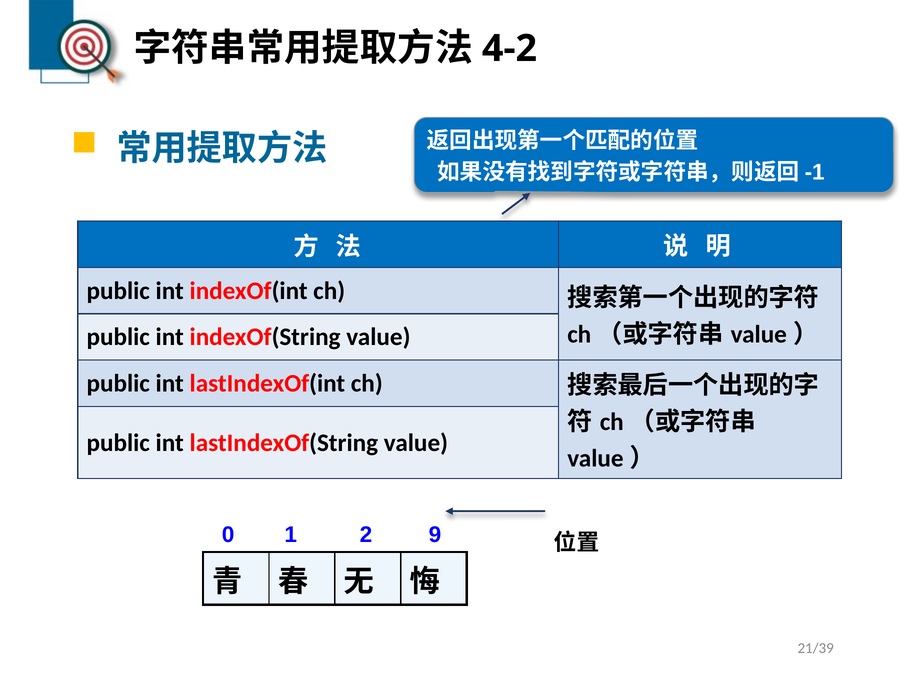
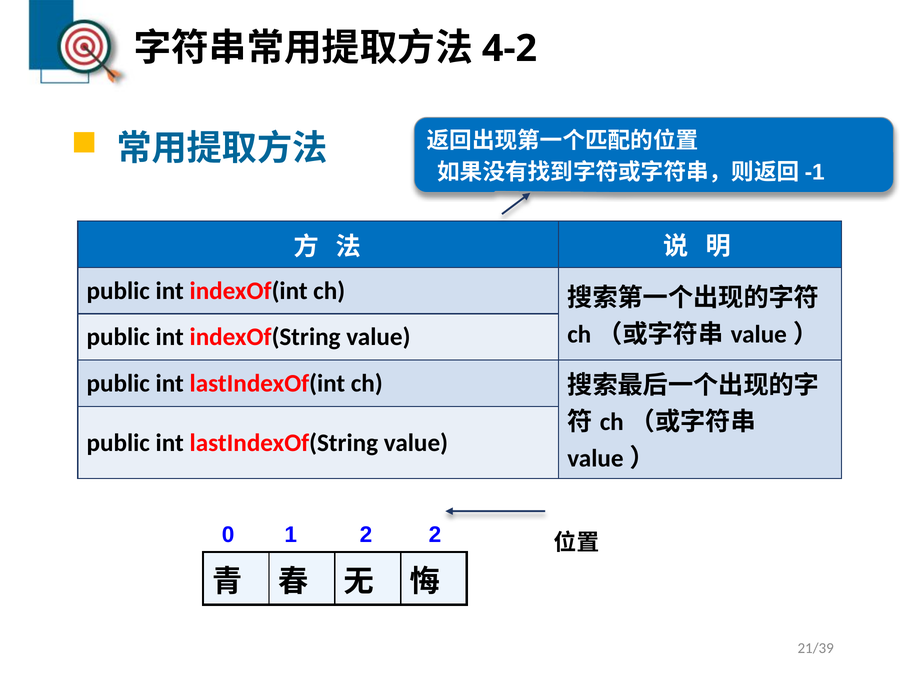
2 9: 9 -> 2
